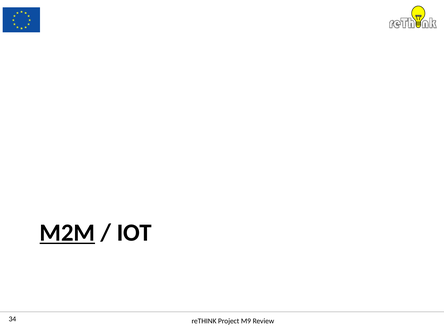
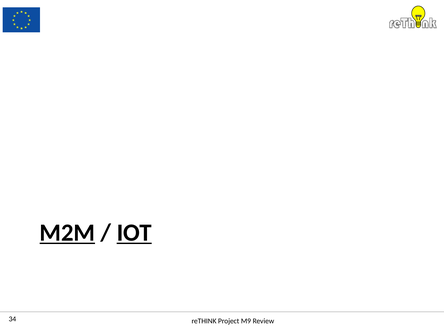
IOT underline: none -> present
